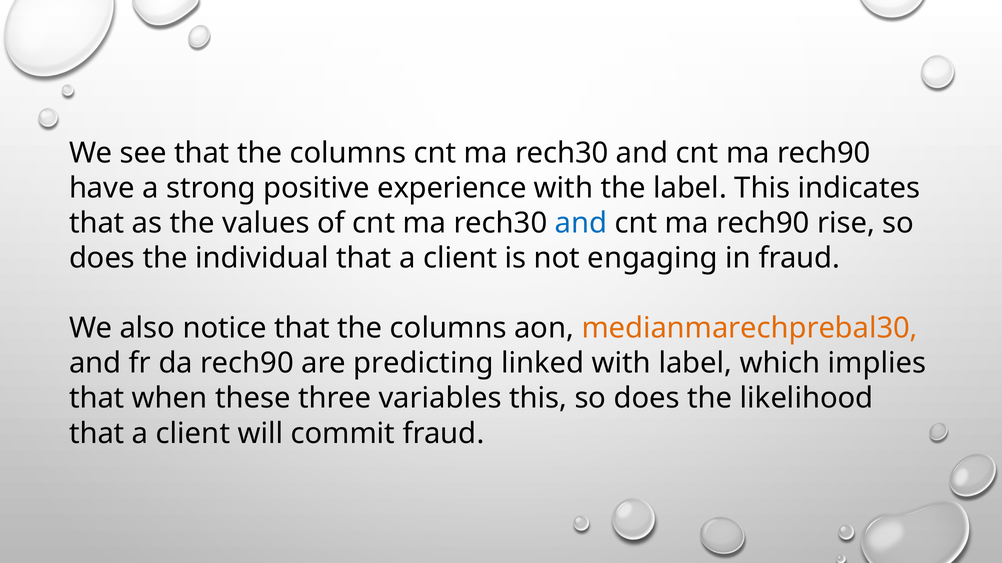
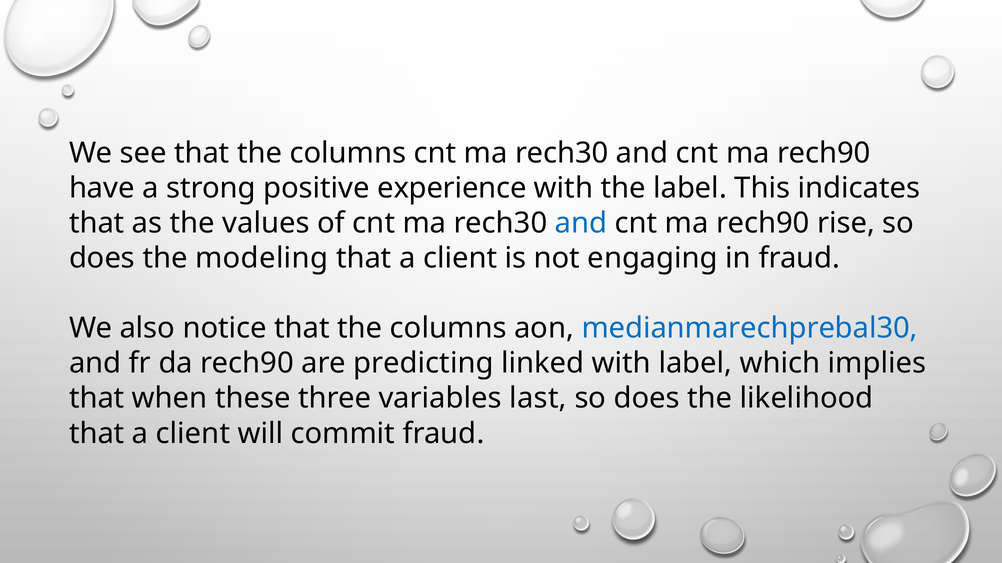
individual: individual -> modeling
medianmarechprebal30 colour: orange -> blue
variables this: this -> last
